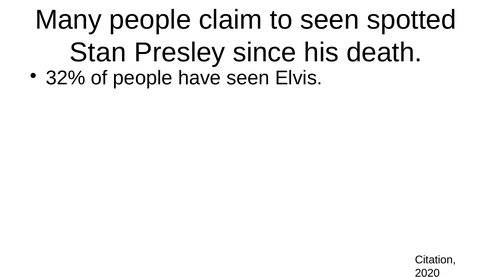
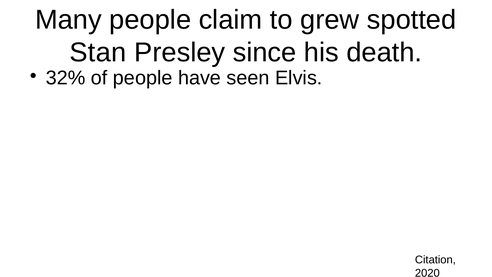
to seen: seen -> grew
